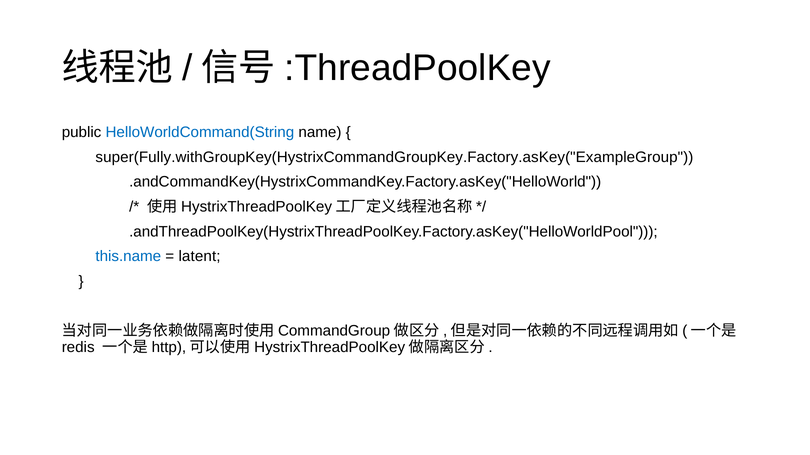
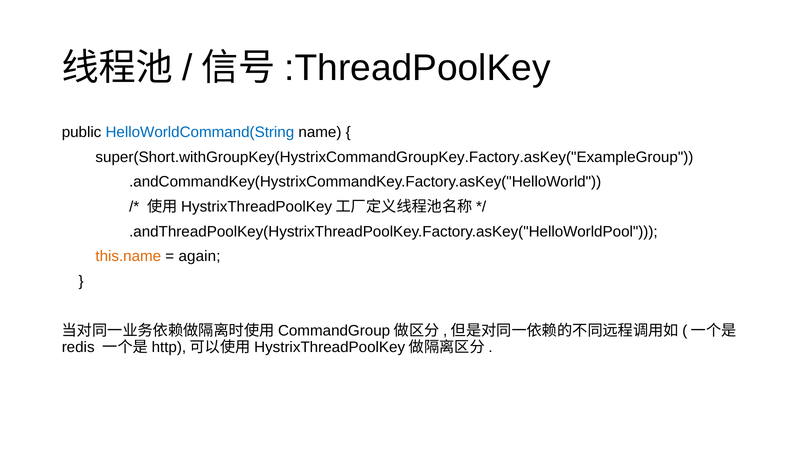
super(Fully.withGroupKey(HystrixCommandGroupKey.Factory.asKey("ExampleGroup: super(Fully.withGroupKey(HystrixCommandGroupKey.Factory.asKey("ExampleGroup -> super(Short.withGroupKey(HystrixCommandGroupKey.Factory.asKey("ExampleGroup
this.name colour: blue -> orange
latent: latent -> again
